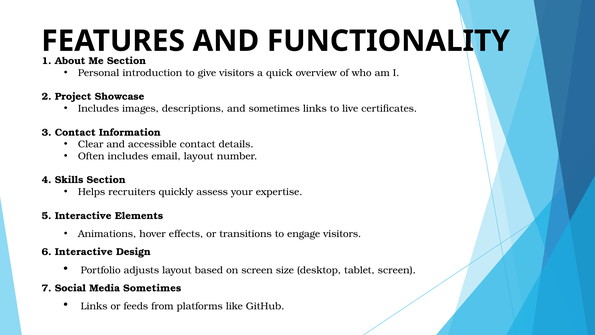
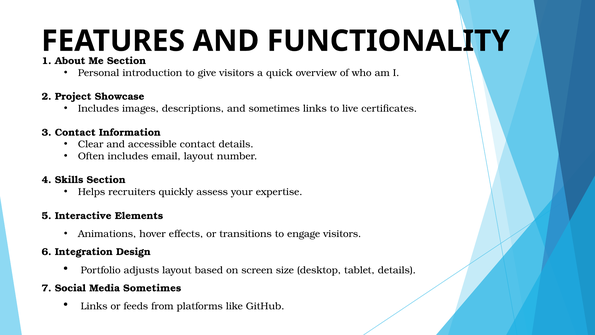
6 Interactive: Interactive -> Integration
tablet screen: screen -> details
